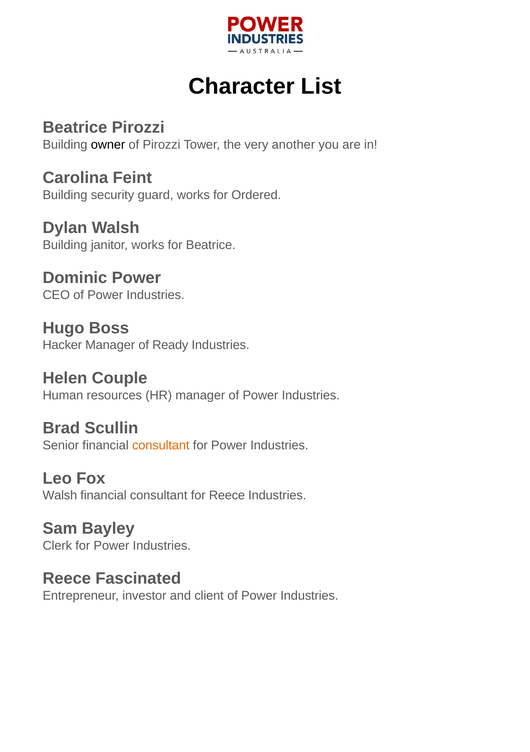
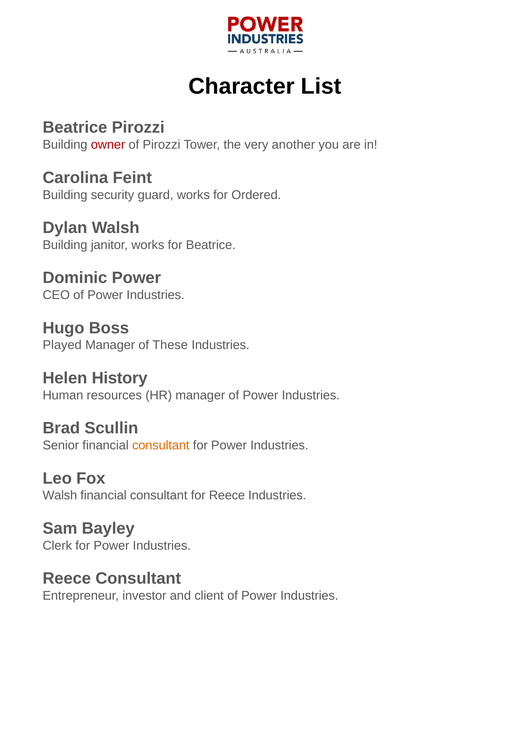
owner colour: black -> red
Hacker: Hacker -> Played
Ready: Ready -> These
Couple: Couple -> History
Reece Fascinated: Fascinated -> Consultant
